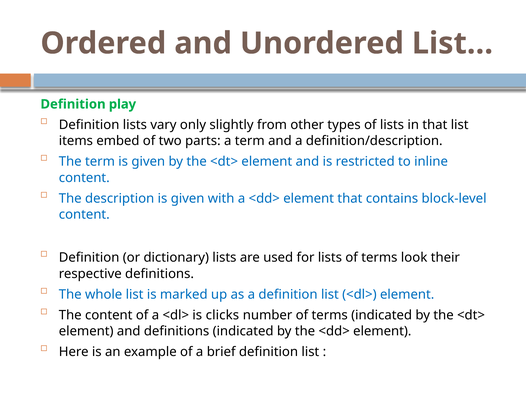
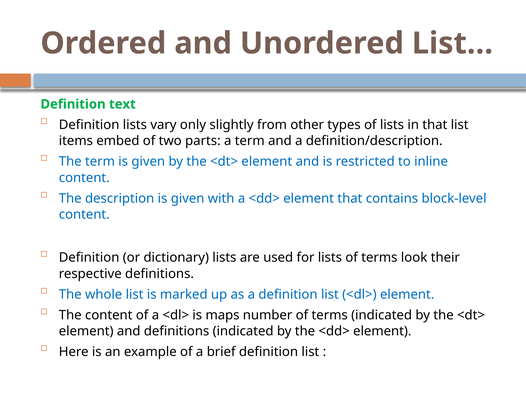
play: play -> text
clicks: clicks -> maps
